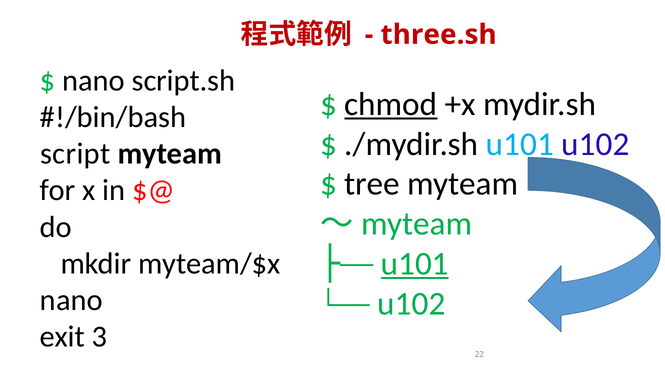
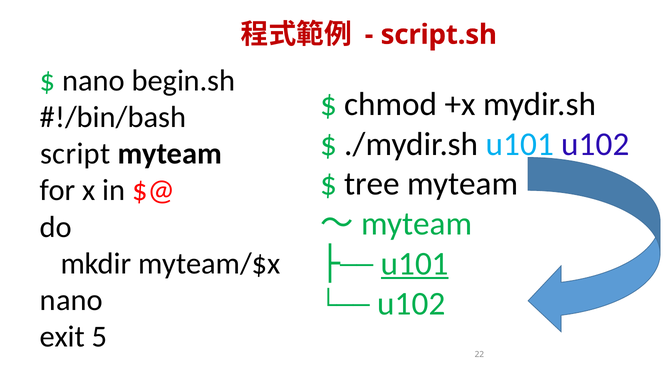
three.sh: three.sh -> script.sh
script.sh: script.sh -> begin.sh
chmod underline: present -> none
3: 3 -> 5
